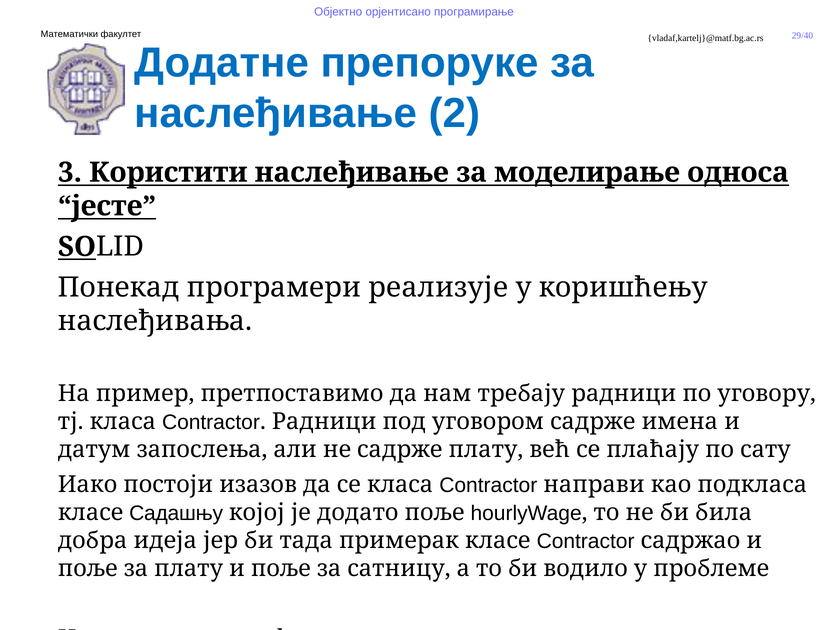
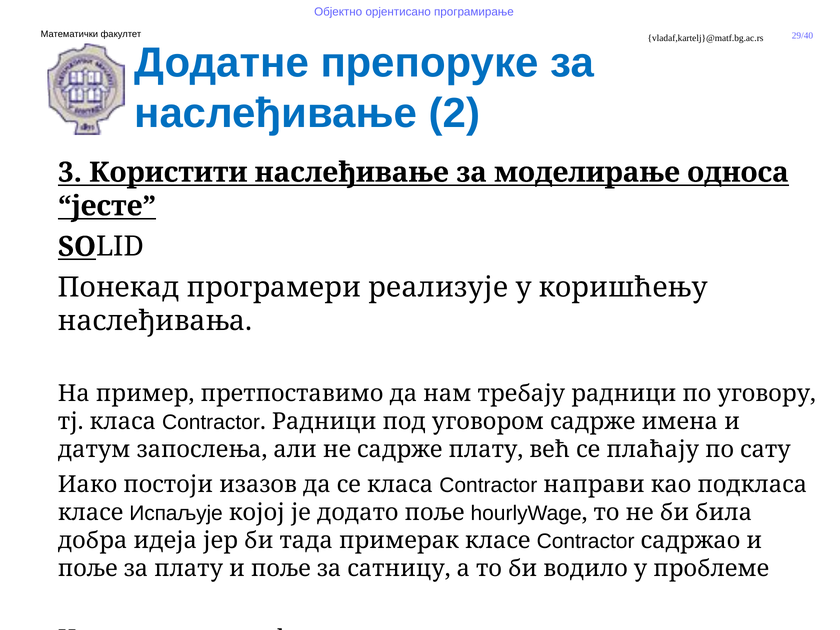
Садашњу: Садашњу -> Испаљује
